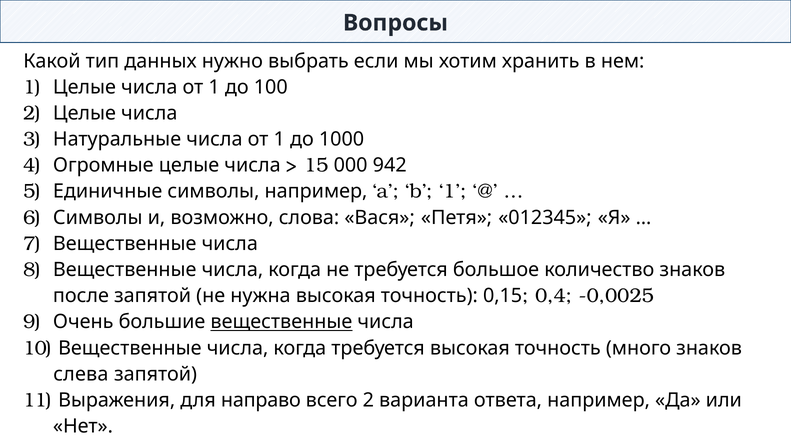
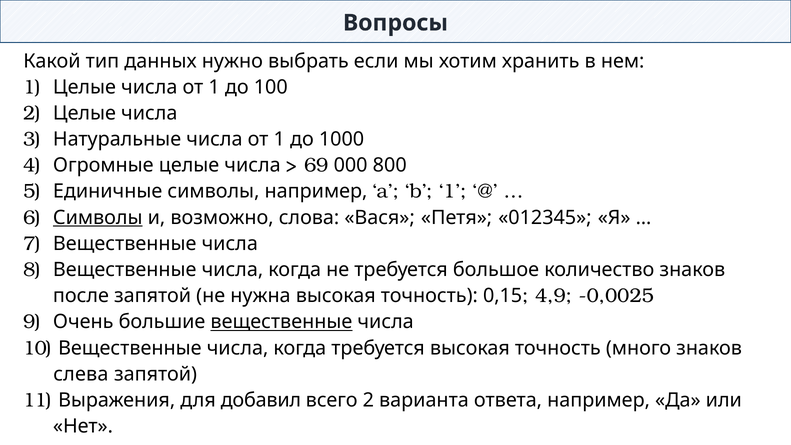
15: 15 -> 69
942: 942 -> 800
Символы at (98, 218) underline: none -> present
0,4: 0,4 -> 4,9
направо: направо -> добавил
